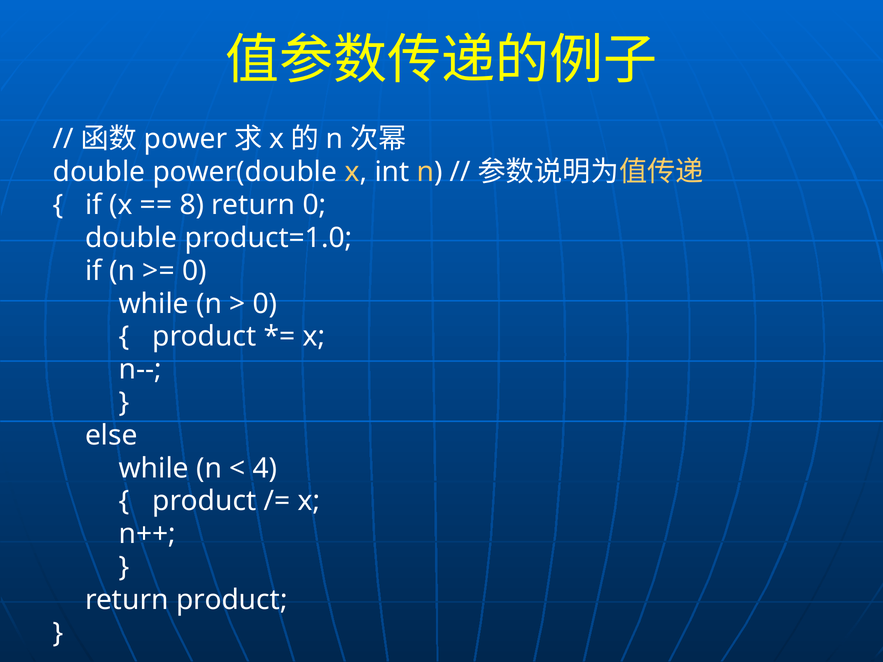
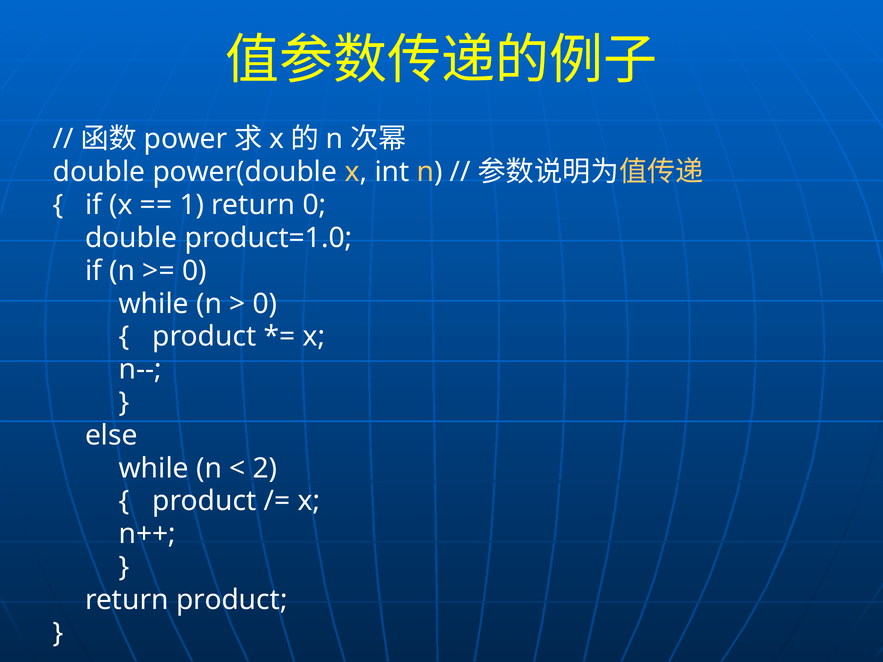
8: 8 -> 1
4: 4 -> 2
